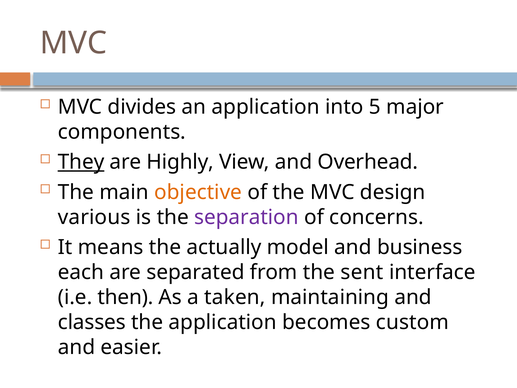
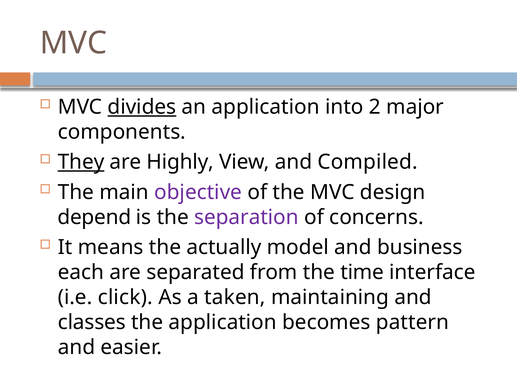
divides underline: none -> present
5: 5 -> 2
Overhead: Overhead -> Compiled
objective colour: orange -> purple
various: various -> depend
sent: sent -> time
then: then -> click
custom: custom -> pattern
